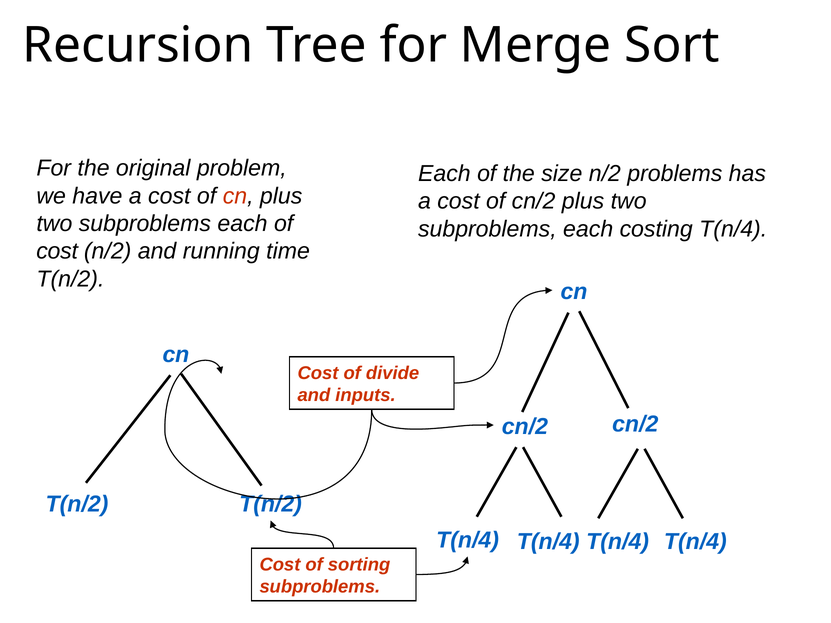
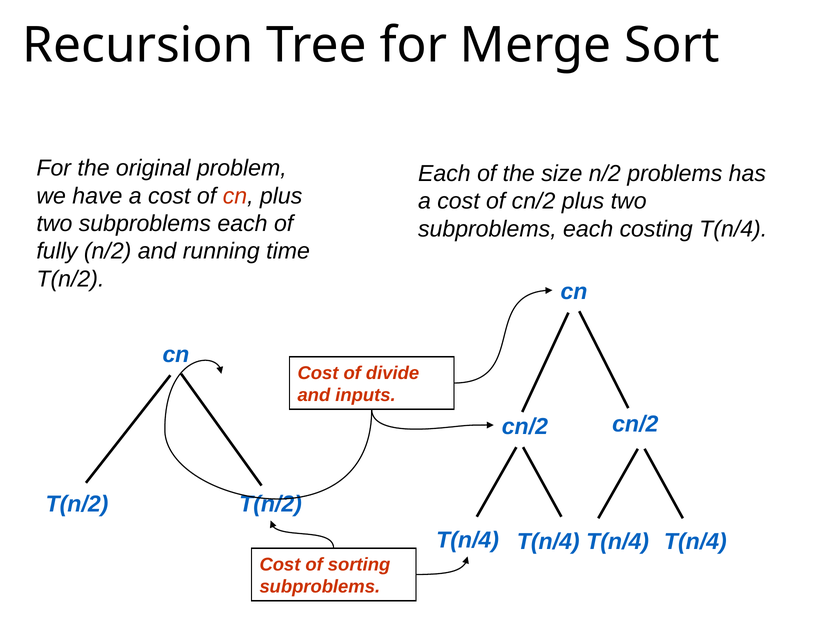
cost at (57, 251): cost -> fully
